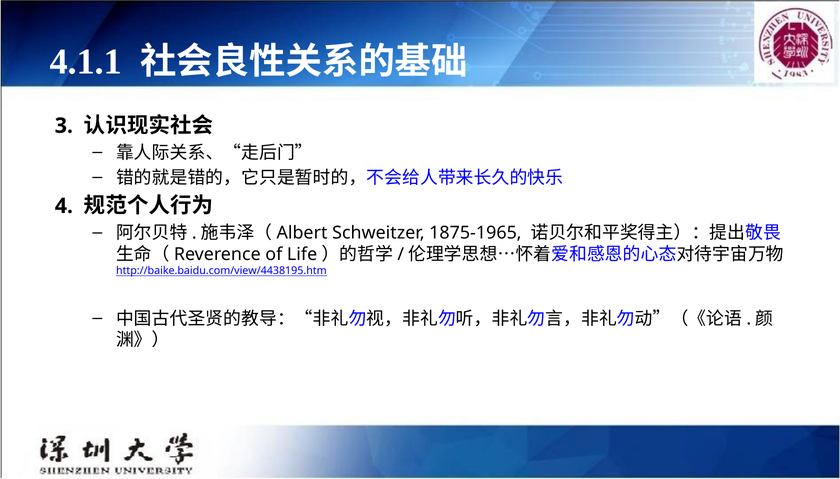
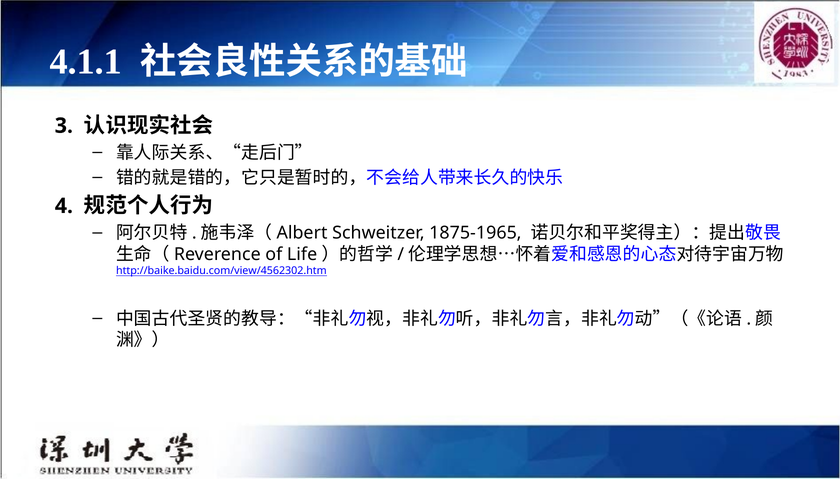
http://baike.baidu.com/view/4438195.htm: http://baike.baidu.com/view/4438195.htm -> http://baike.baidu.com/view/4562302.htm
